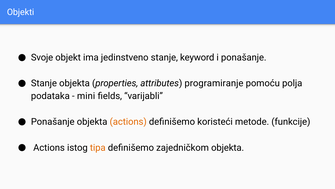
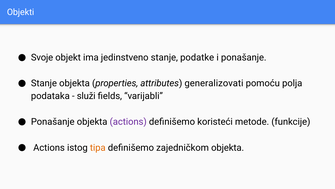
keyword: keyword -> podatke
programiranje: programiranje -> generalizovati
mini: mini -> služi
actions at (128, 122) colour: orange -> purple
